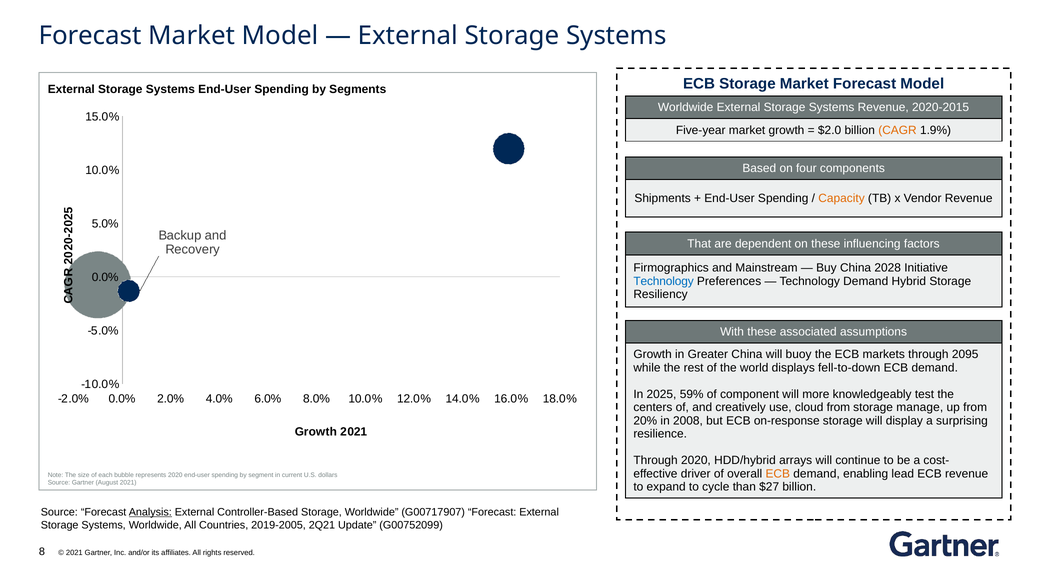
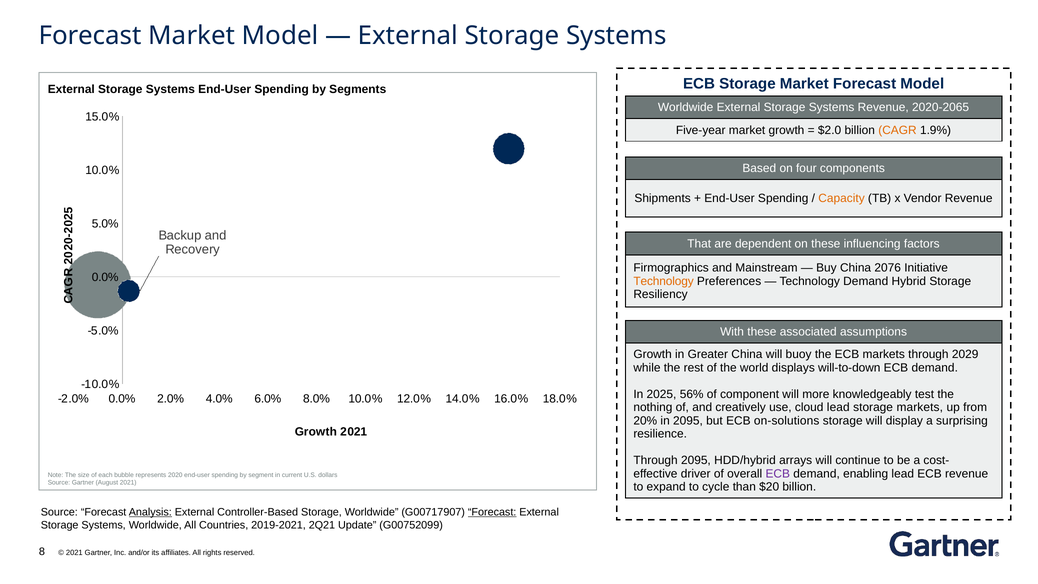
2020-2015: 2020-2015 -> 2020-2065
2028: 2028 -> 2076
Technology at (664, 281) colour: blue -> orange
2095: 2095 -> 2029
fell-to-down: fell-to-down -> will-to-down
59%: 59% -> 56%
centers: centers -> nothing
cloud from: from -> lead
storage manage: manage -> markets
in 2008: 2008 -> 2095
on-response: on-response -> on-solutions
Through 2020: 2020 -> 2095
ECB at (778, 474) colour: orange -> purple
$27: $27 -> $20
Forecast at (492, 512) underline: none -> present
2019-2005: 2019-2005 -> 2019-2021
